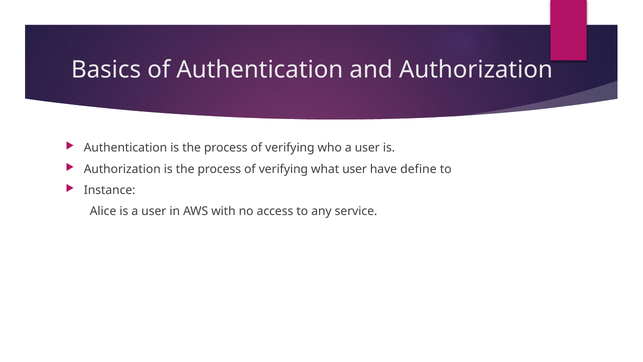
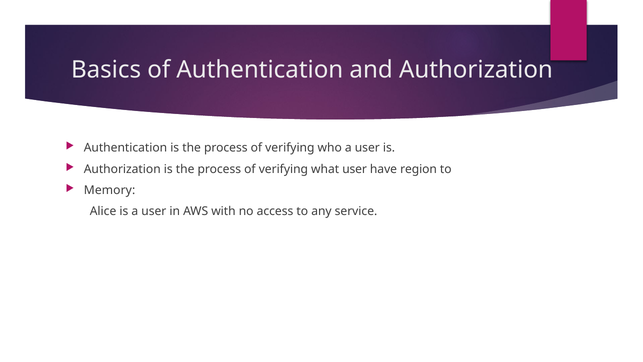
define: define -> region
Instance: Instance -> Memory
